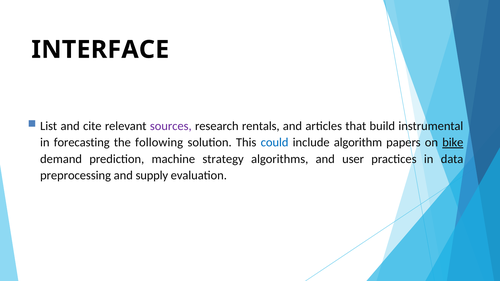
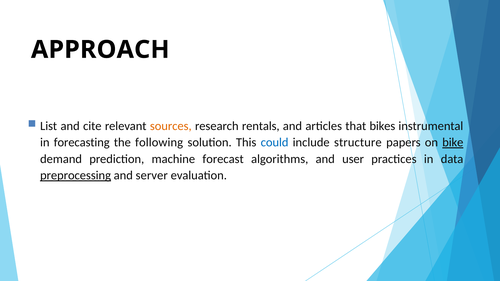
INTERFACE: INTERFACE -> APPROACH
sources colour: purple -> orange
build: build -> bikes
algorithm: algorithm -> structure
strategy: strategy -> forecast
preprocessing underline: none -> present
supply: supply -> server
